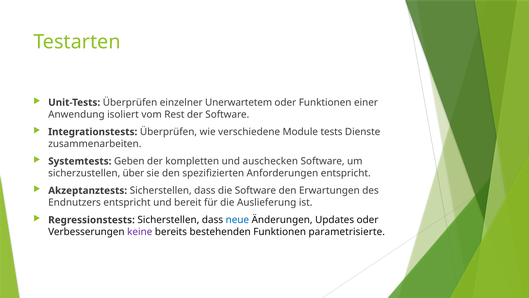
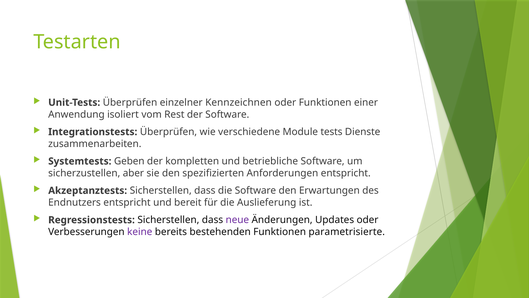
Unerwartetem: Unerwartetem -> Kennzeichnen
auschecken: auschecken -> betriebliche
über: über -> aber
neue colour: blue -> purple
